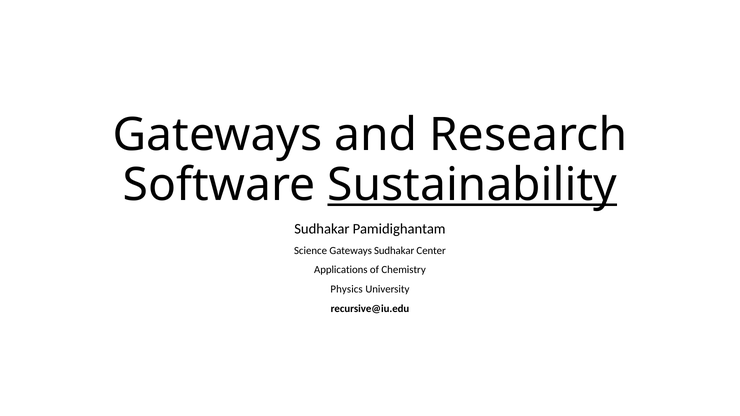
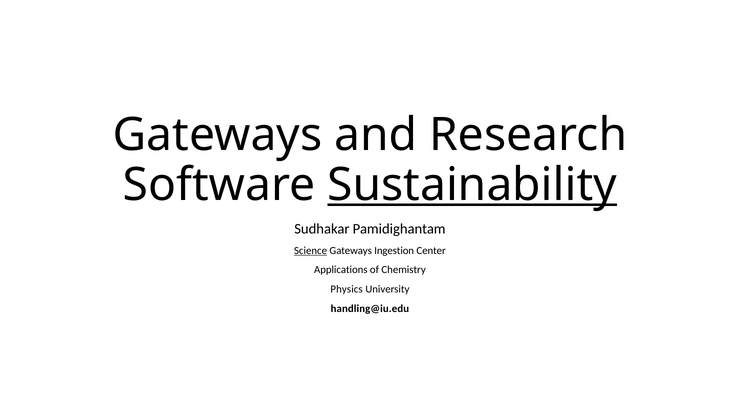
Science underline: none -> present
Gateways Sudhakar: Sudhakar -> Ingestion
recursive@iu.edu: recursive@iu.edu -> handling@iu.edu
